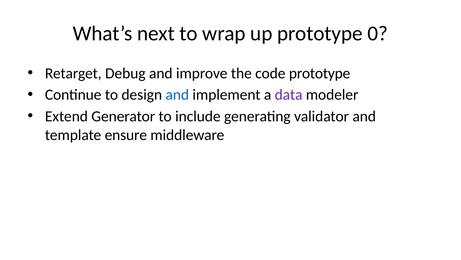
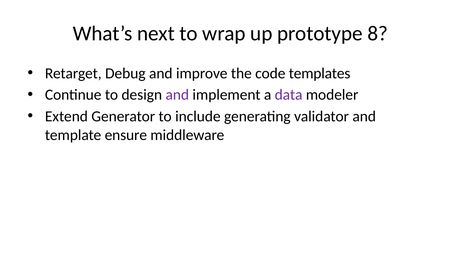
0: 0 -> 8
code prototype: prototype -> templates
and at (177, 95) colour: blue -> purple
